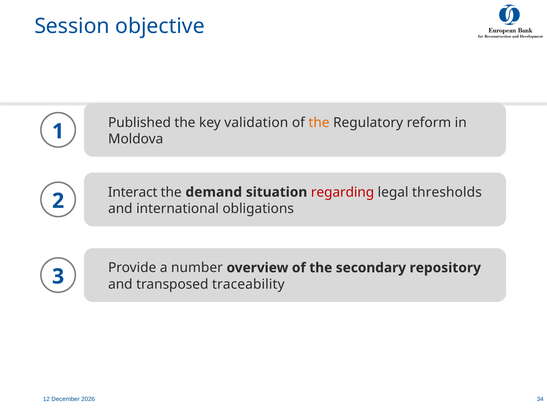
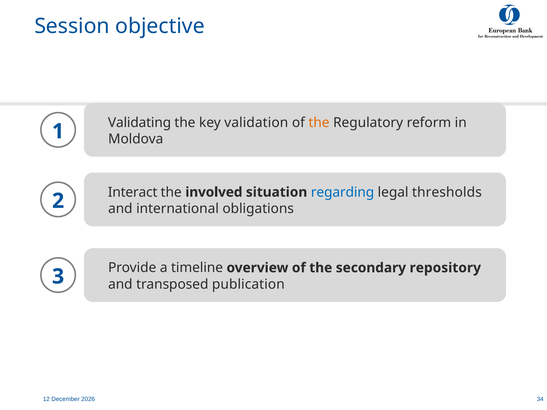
Published: Published -> Validating
demand: demand -> involved
regarding colour: red -> blue
number: number -> timeline
traceability: traceability -> publication
